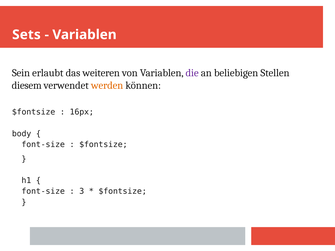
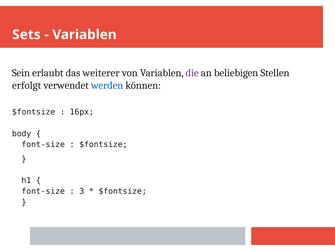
weiteren: weiteren -> weiterer
diesem: diesem -> erfolgt
werden colour: orange -> blue
